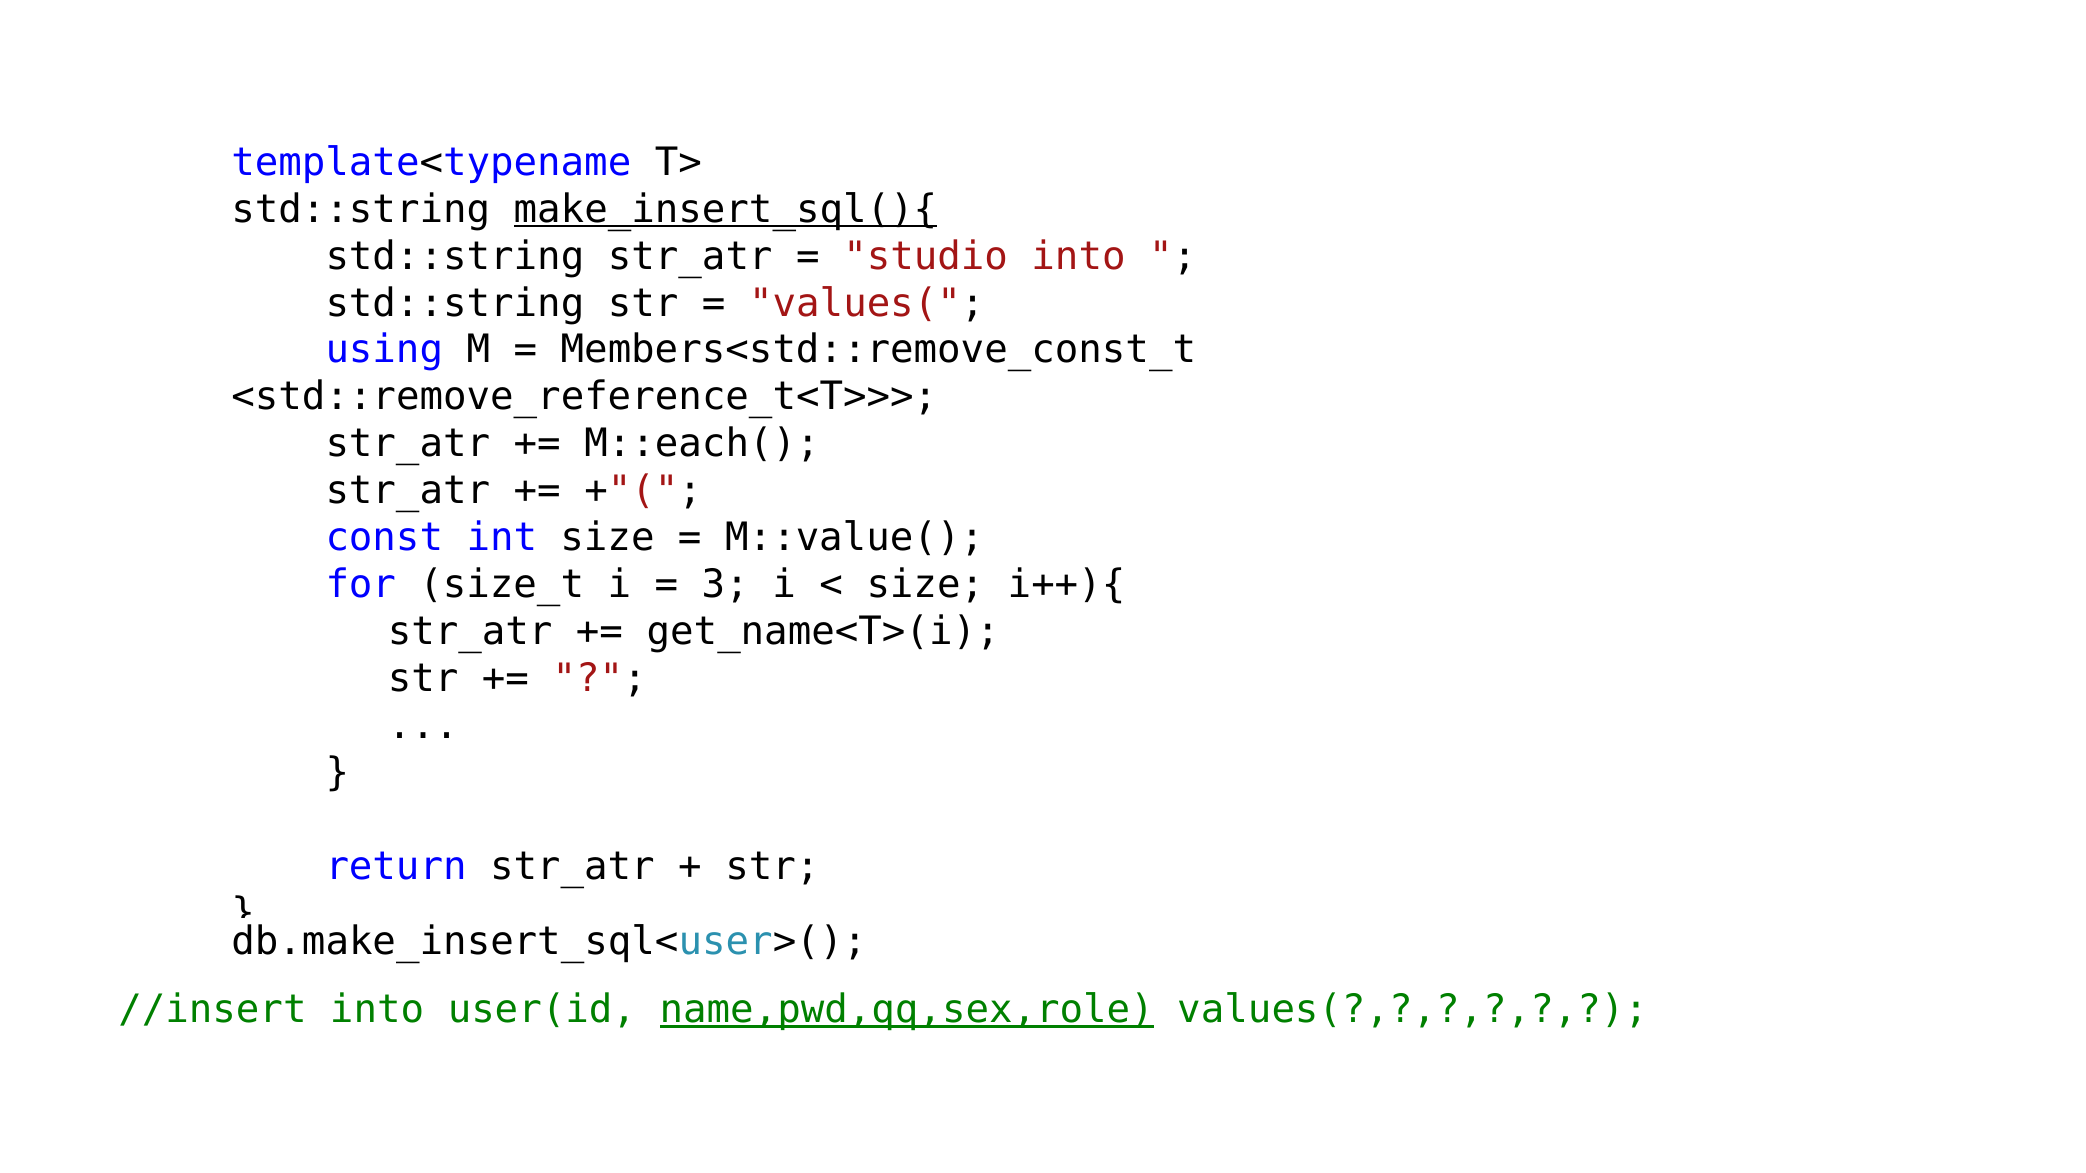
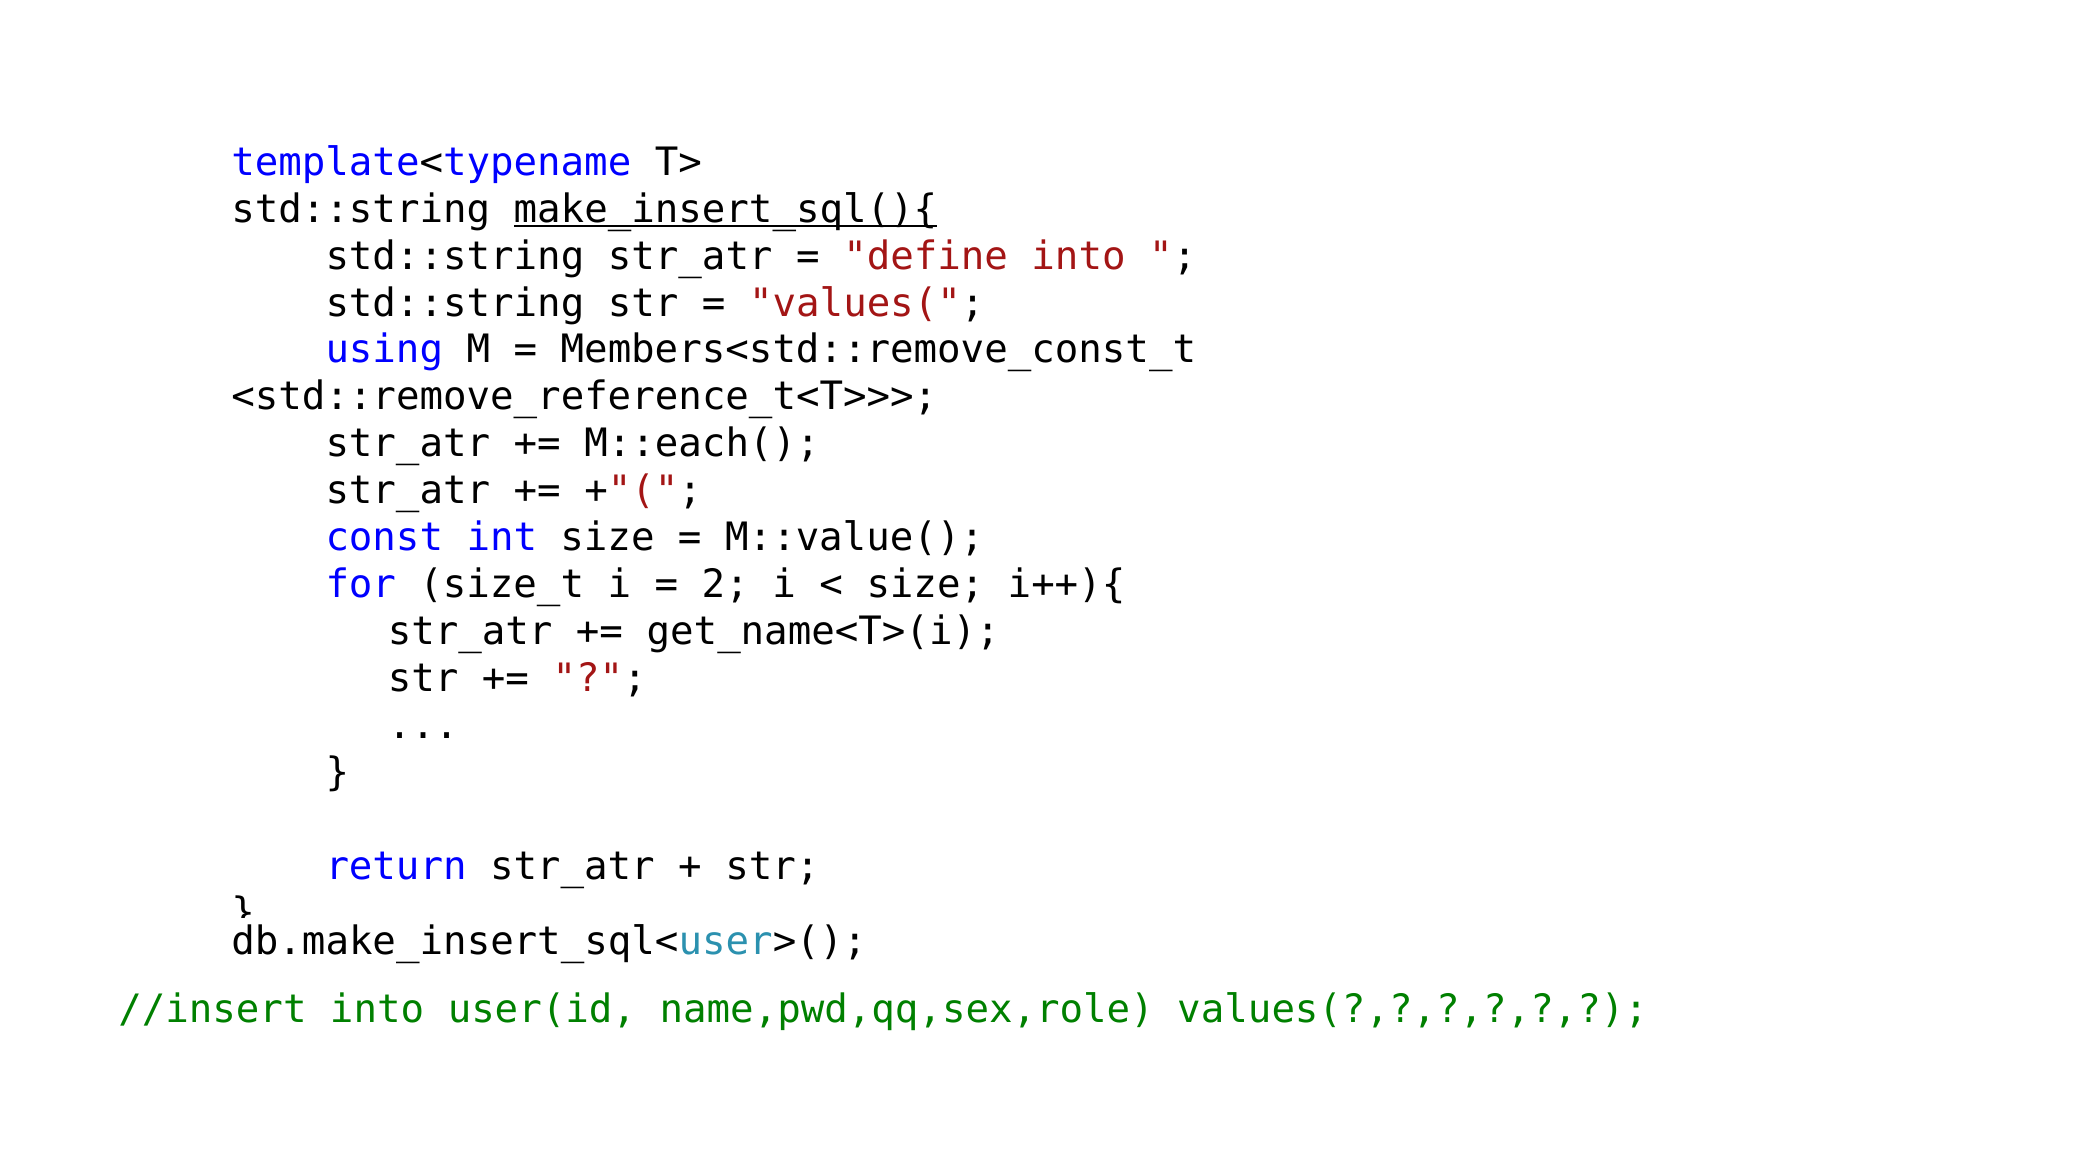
studio: studio -> define
3: 3 -> 2
name,pwd,qq,sex,role underline: present -> none
